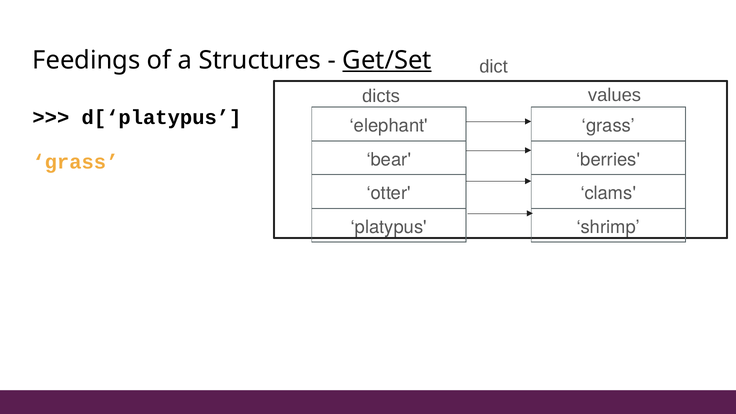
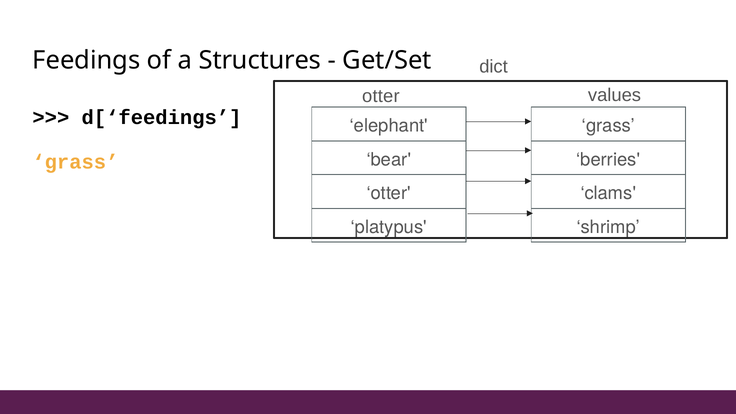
Get/Set underline: present -> none
dicts at (381, 96): dicts -> otter
d[‘platypus: d[‘platypus -> d[‘feedings
